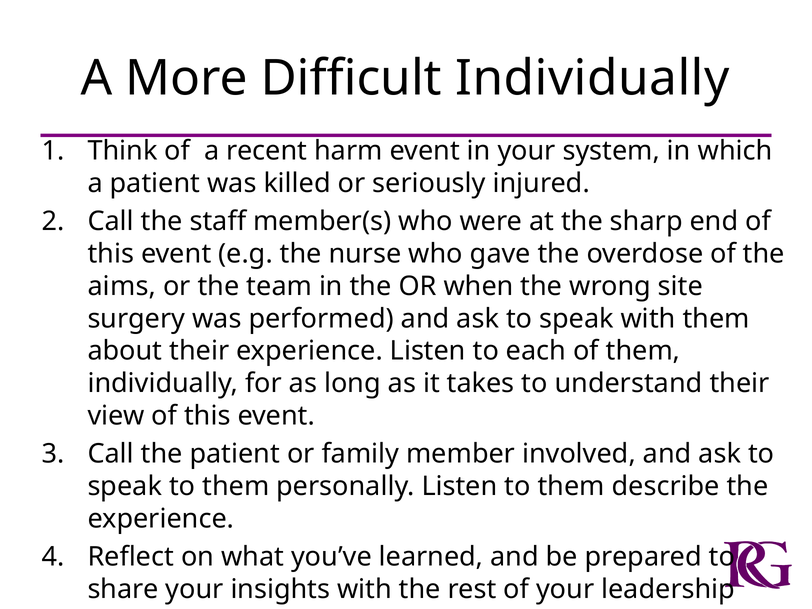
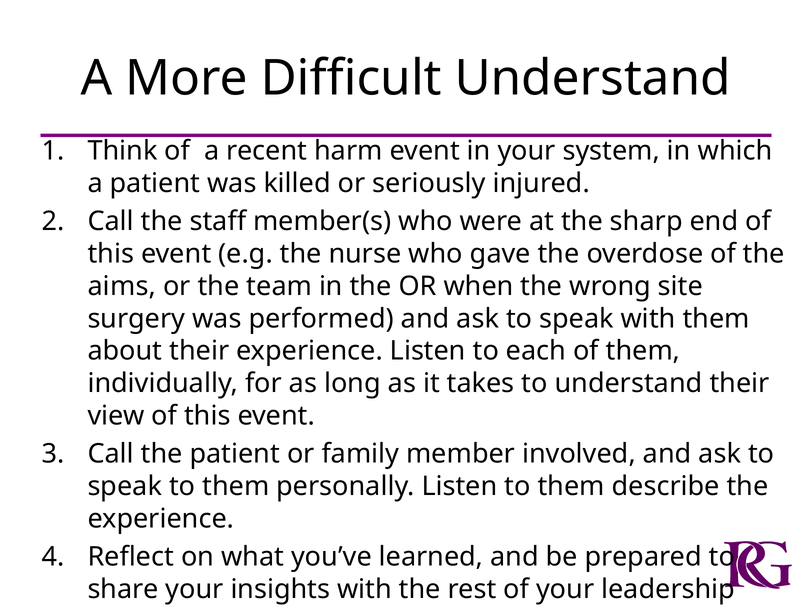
Difficult Individually: Individually -> Understand
